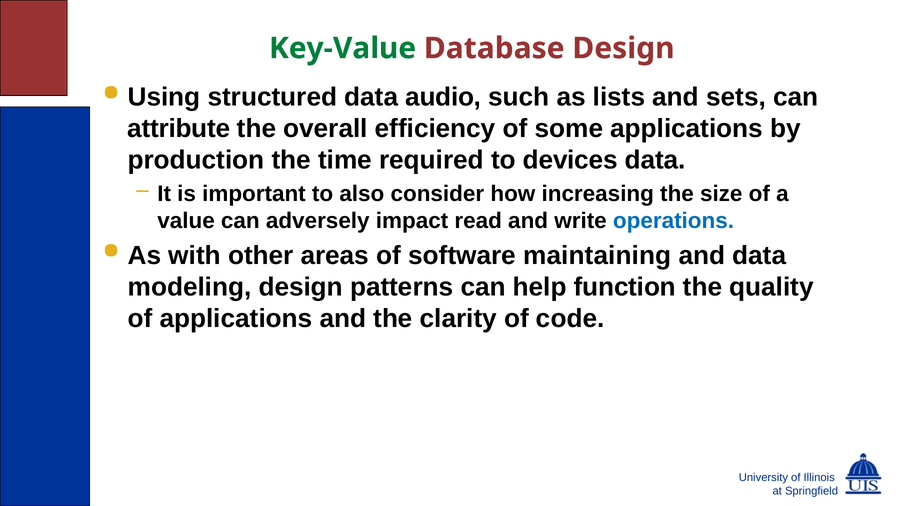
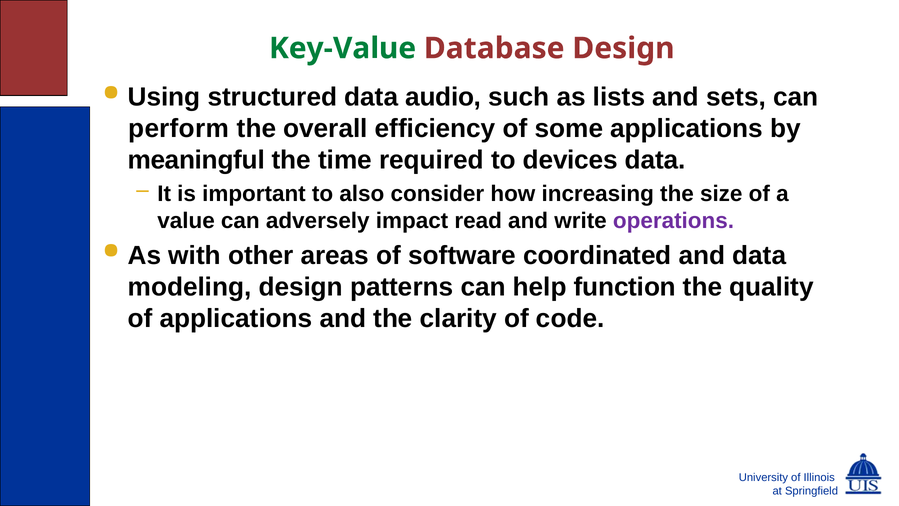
attribute: attribute -> perform
production: production -> meaningful
operations colour: blue -> purple
maintaining: maintaining -> coordinated
